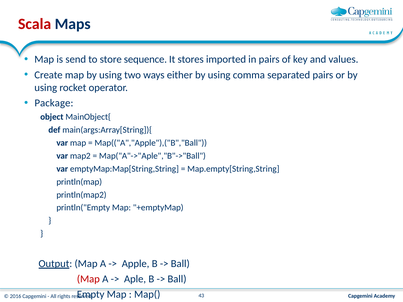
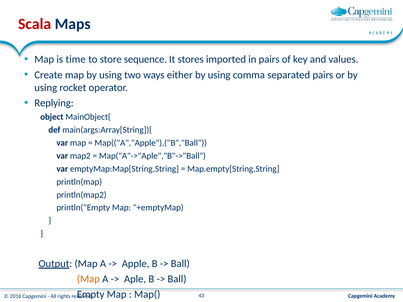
send: send -> time
Package: Package -> Replying
Map at (88, 279) colour: red -> orange
